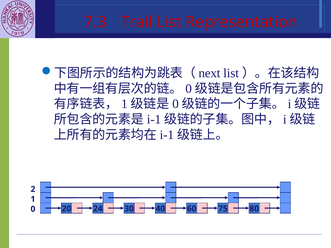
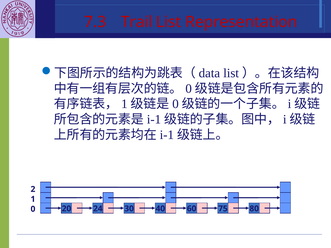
next: next -> data
